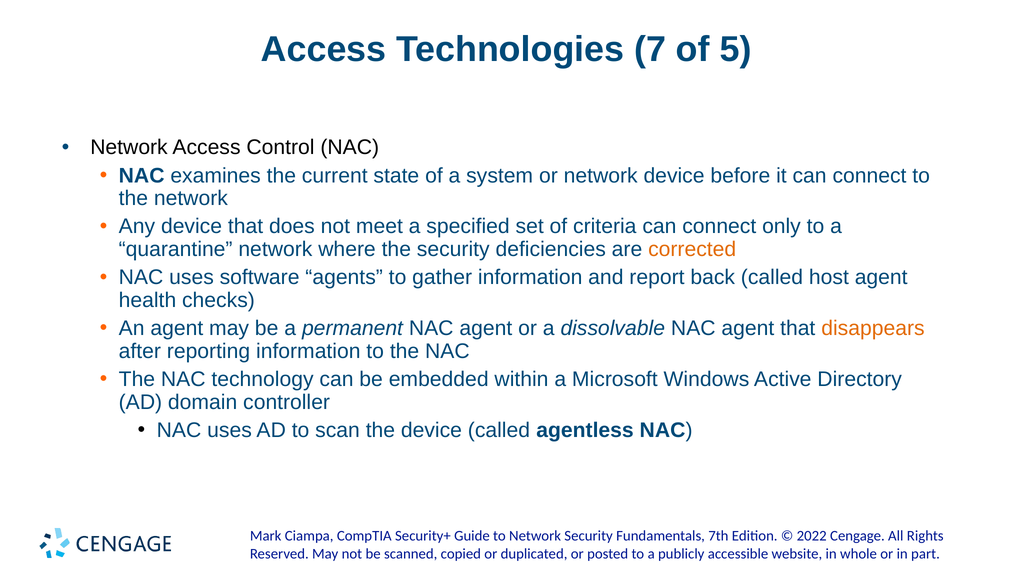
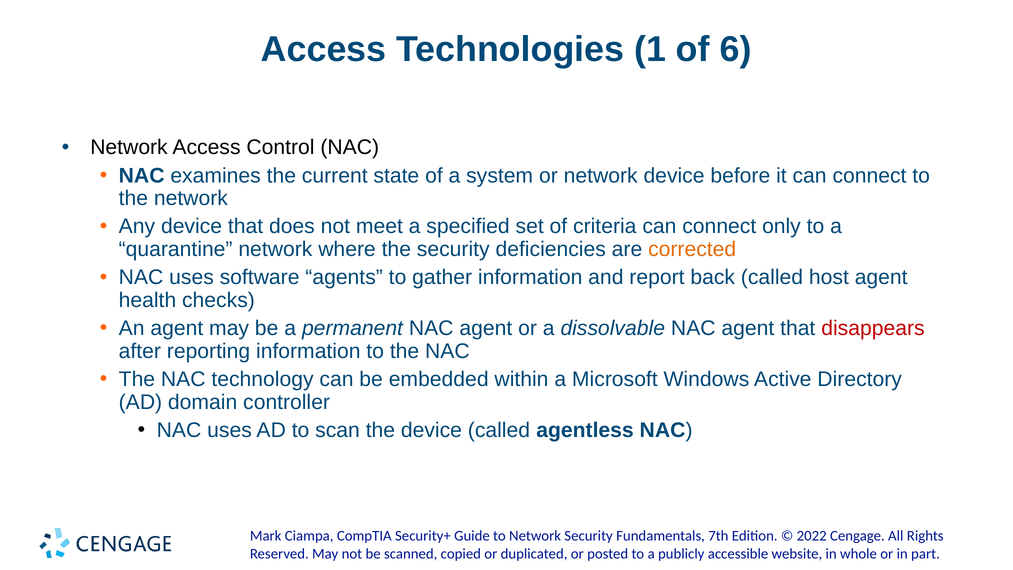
7: 7 -> 1
5: 5 -> 6
disappears colour: orange -> red
